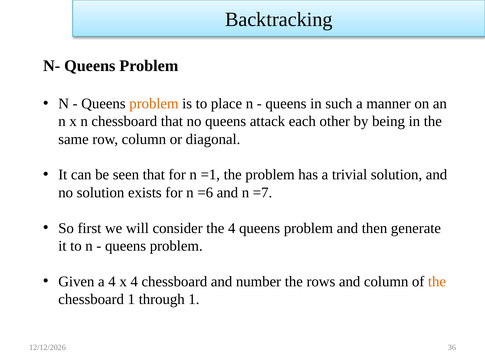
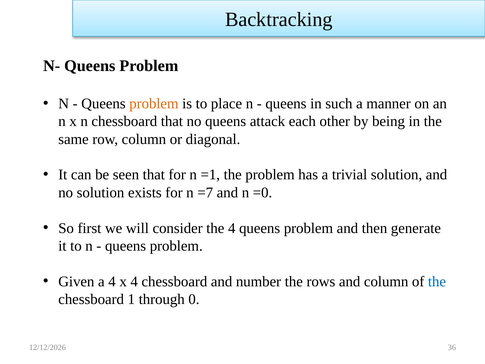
=6: =6 -> =7
=7: =7 -> =0
the at (437, 281) colour: orange -> blue
through 1: 1 -> 0
